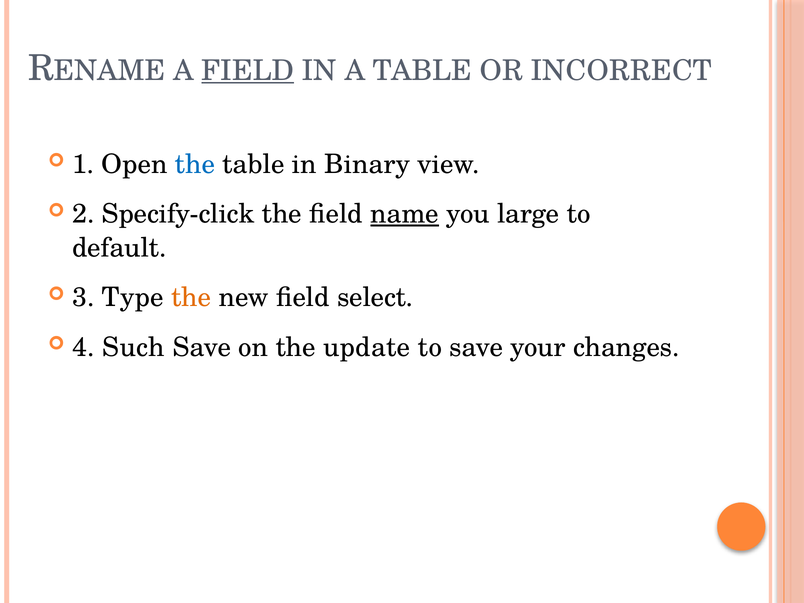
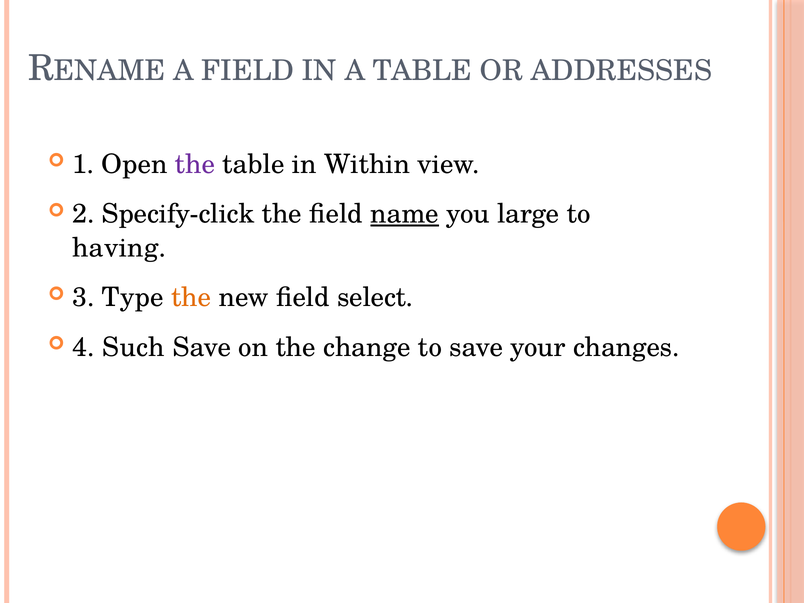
FIELD at (248, 71) underline: present -> none
INCORRECT: INCORRECT -> ADDRESSES
the at (195, 164) colour: blue -> purple
Binary: Binary -> Within
default: default -> having
update: update -> change
